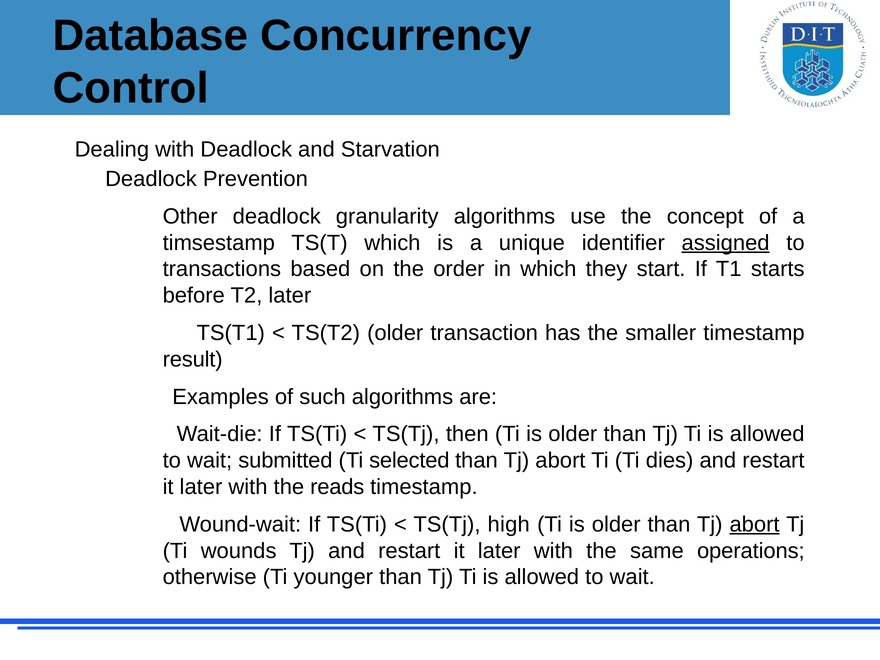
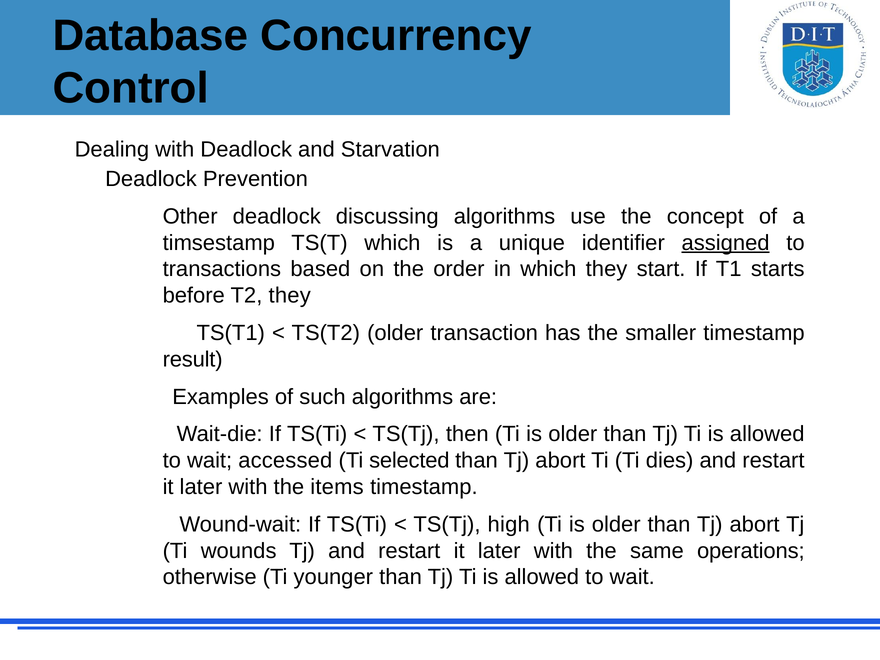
granularity: granularity -> discussing
T2 later: later -> they
submitted: submitted -> accessed
reads: reads -> items
abort at (755, 524) underline: present -> none
